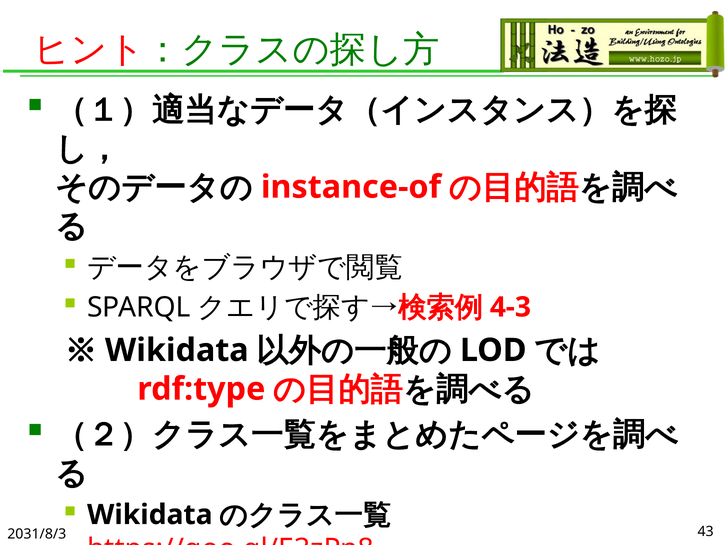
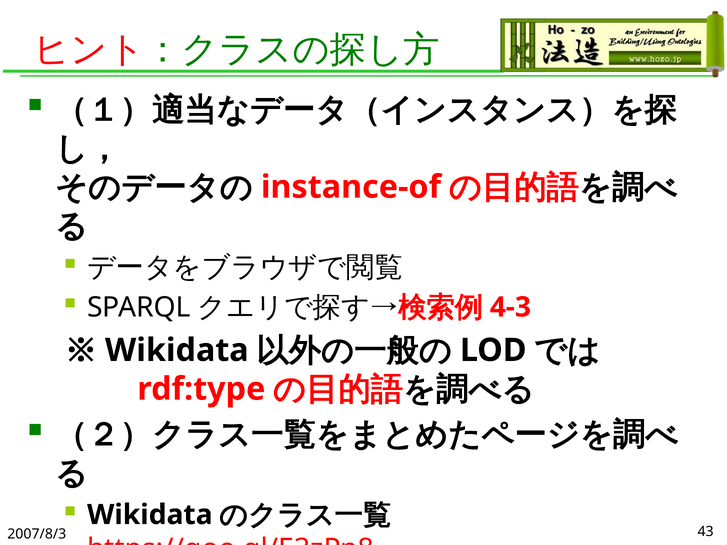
2031/8/3: 2031/8/3 -> 2007/8/3
